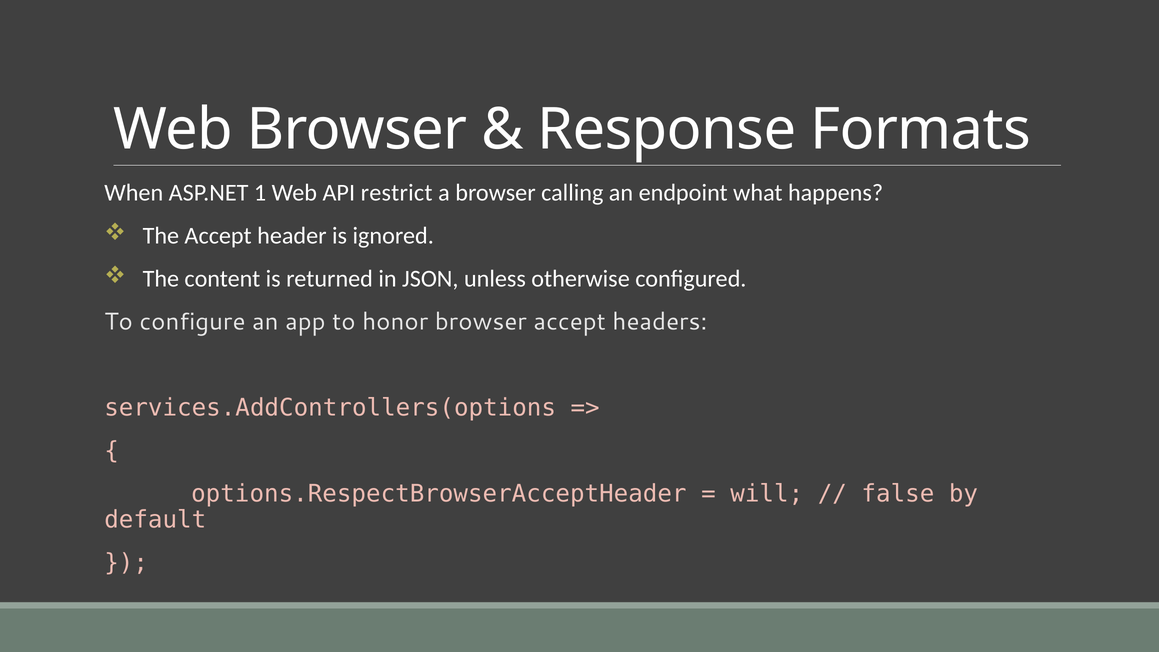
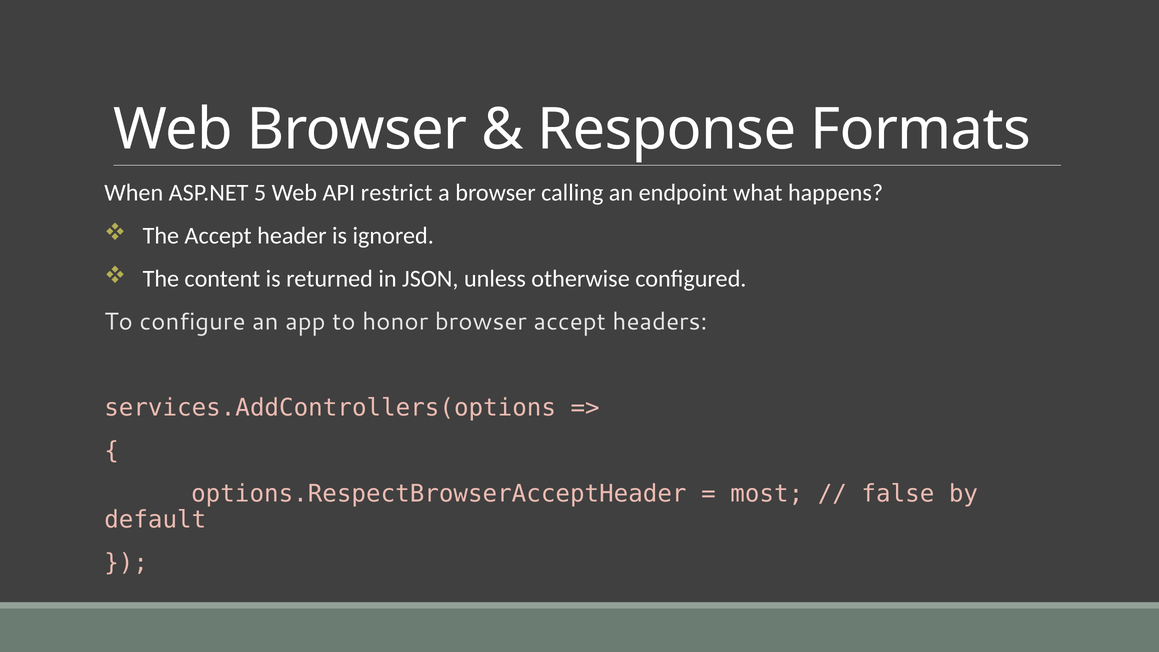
1: 1 -> 5
will: will -> most
